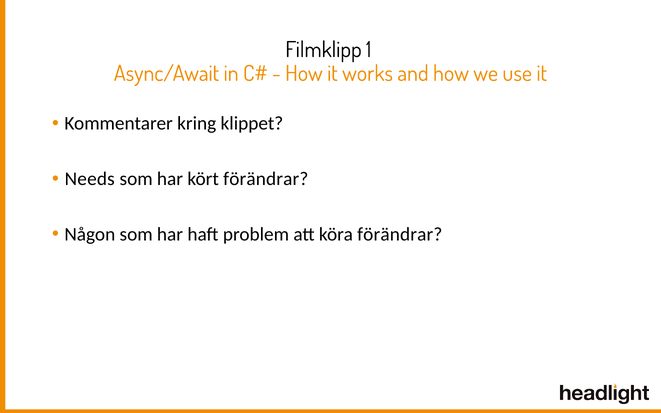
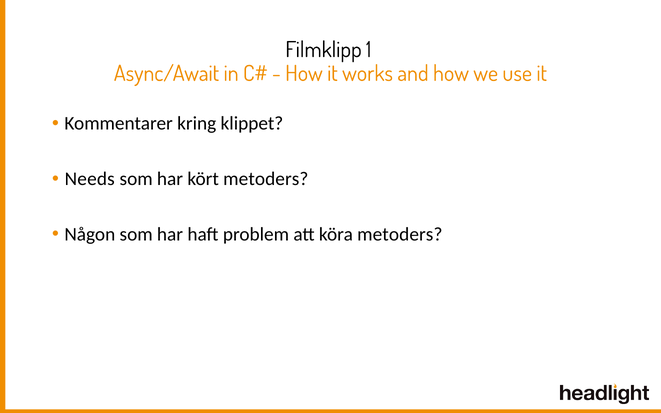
kört förändrar: förändrar -> metoders
köra förändrar: förändrar -> metoders
